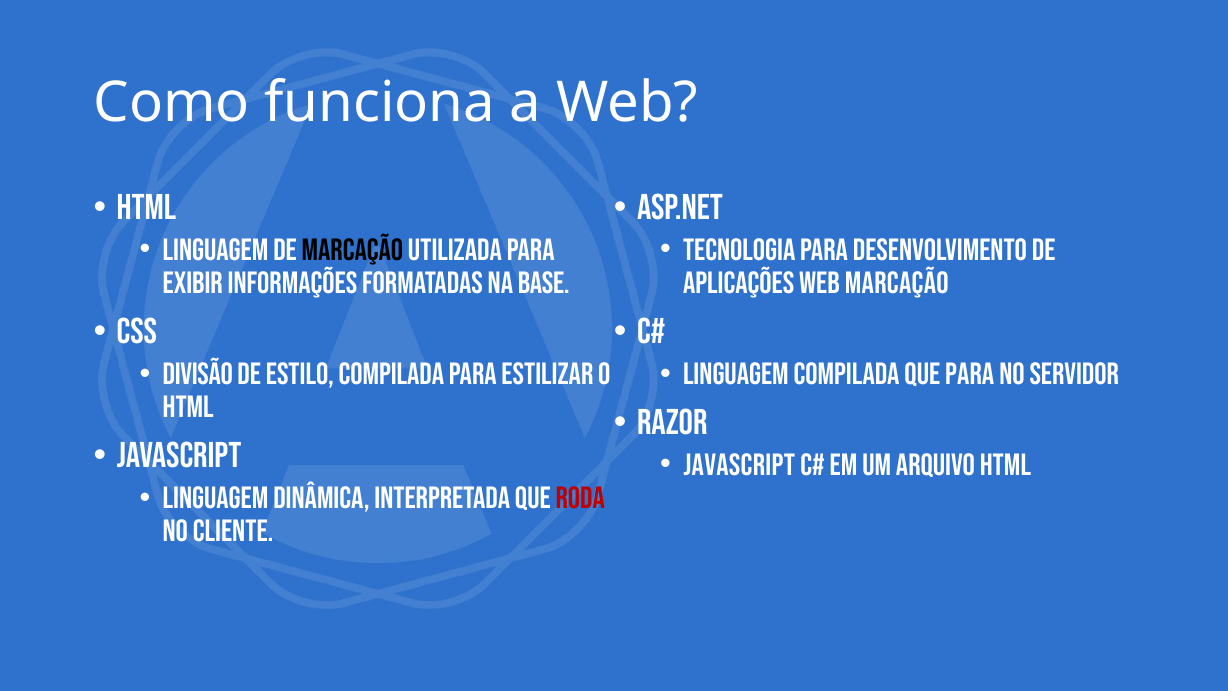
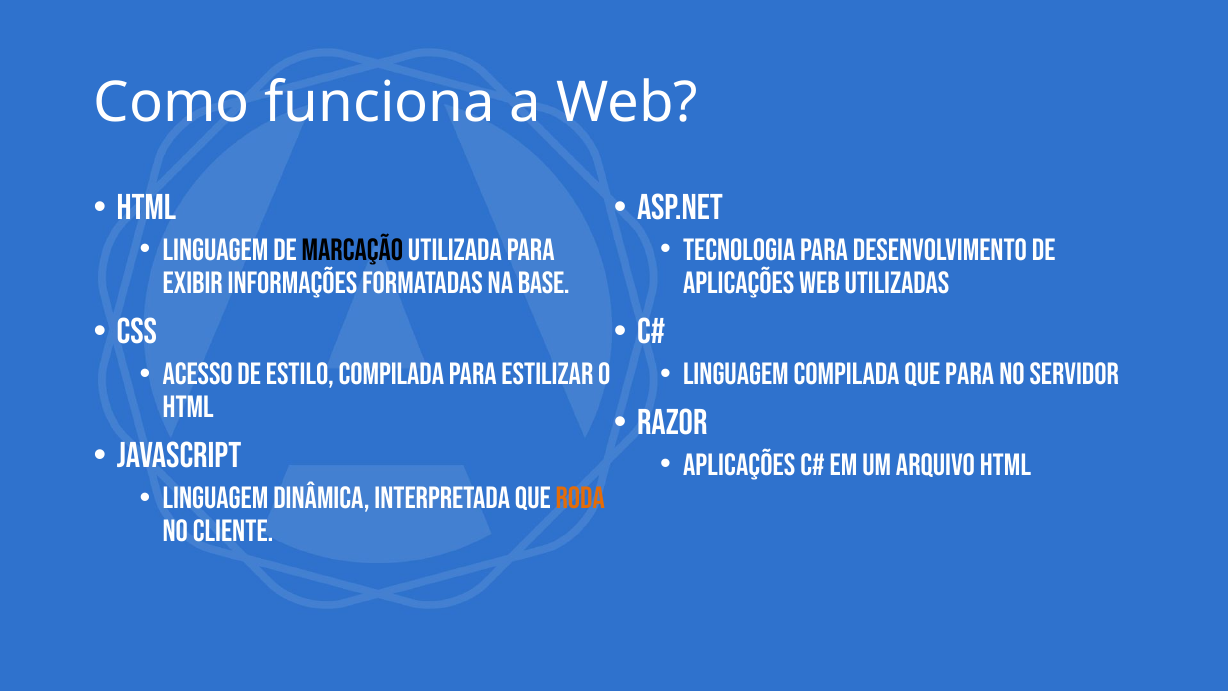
web Marcação: Marcação -> Utilizadas
Divisão: Divisão -> Acesso
Javascript at (739, 465): Javascript -> Aplicações
roda colour: red -> orange
